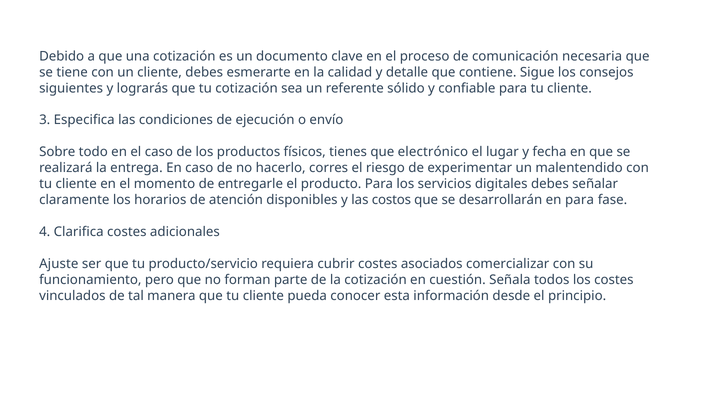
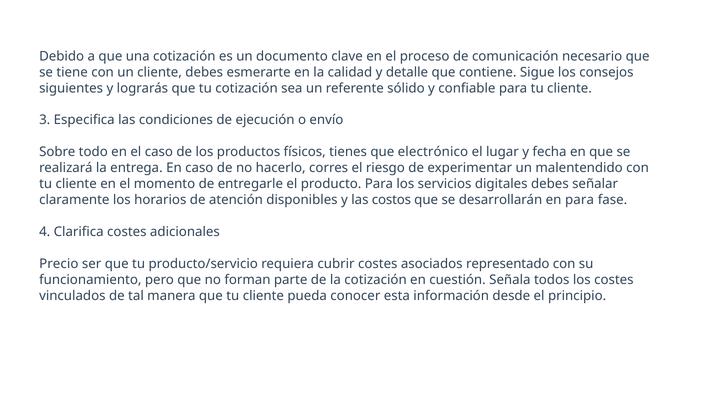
necesaria: necesaria -> necesario
Ajuste: Ajuste -> Precio
comercializar: comercializar -> representado
